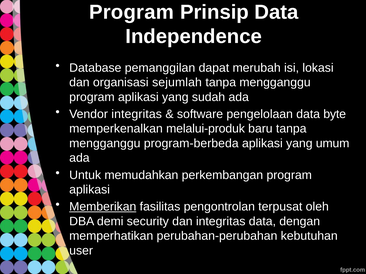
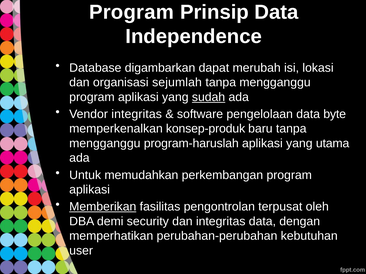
pemanggilan: pemanggilan -> digambarkan
sudah underline: none -> present
melalui-produk: melalui-produk -> konsep-produk
program-berbeda: program-berbeda -> program-haruslah
umum: umum -> utama
